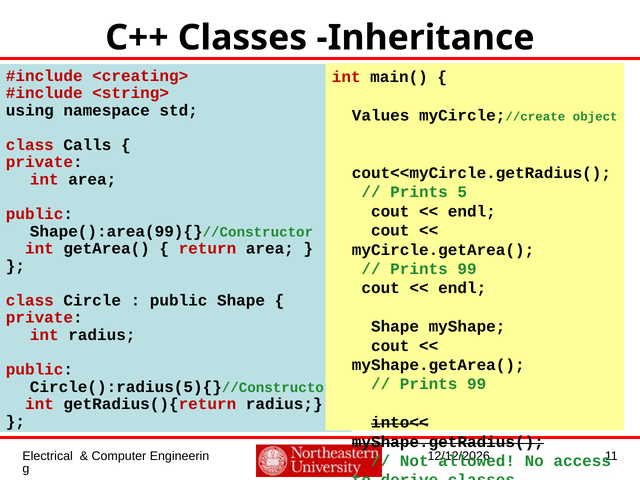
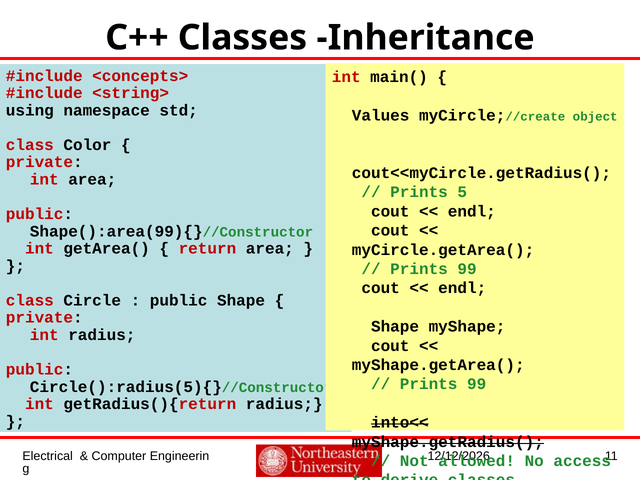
<creating>: <creating> -> <concepts>
Calls: Calls -> Color
